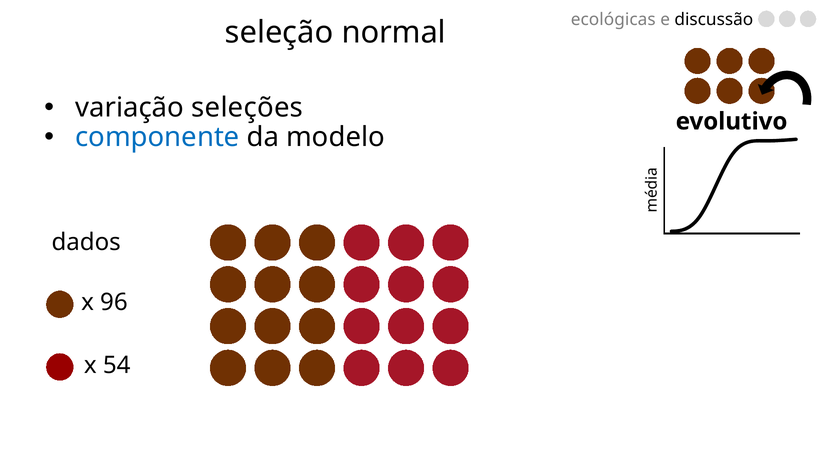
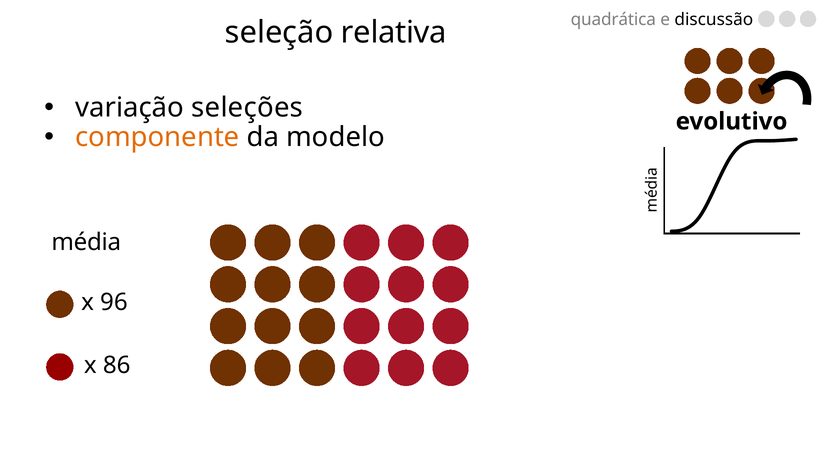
ecológicas: ecológicas -> quadrática
normal: normal -> relativa
componente colour: blue -> orange
dados: dados -> média
54: 54 -> 86
